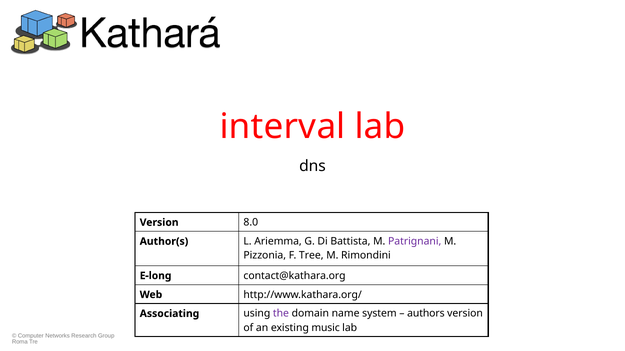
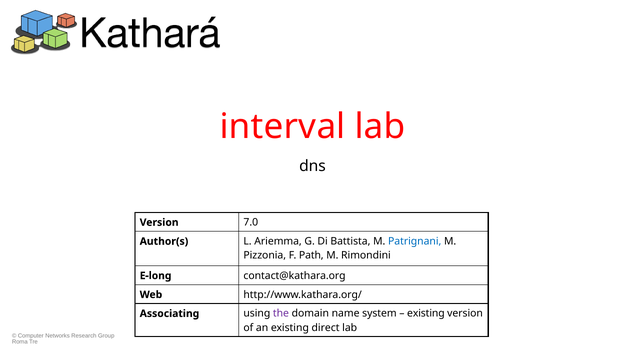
8.0: 8.0 -> 7.0
Patrignani colour: purple -> blue
Tree: Tree -> Path
authors at (426, 314): authors -> existing
music: music -> direct
